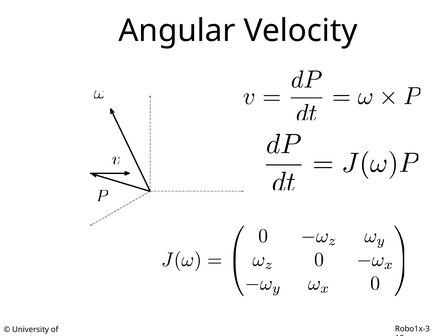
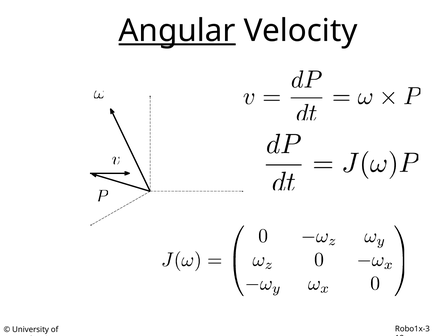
Angular underline: none -> present
